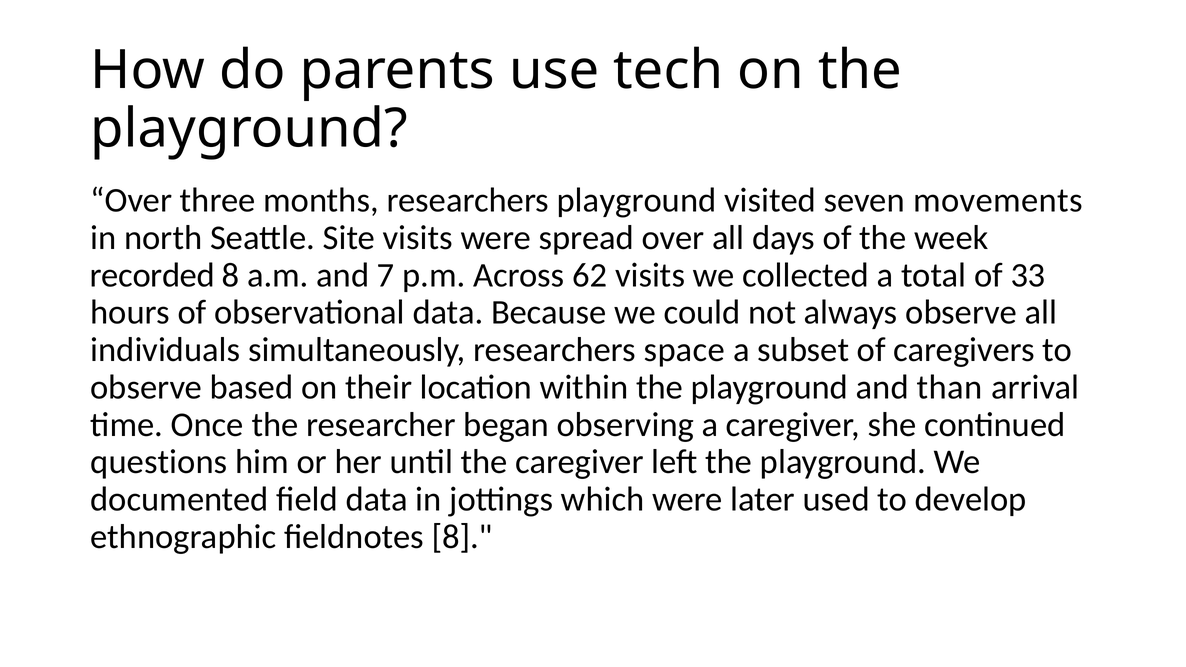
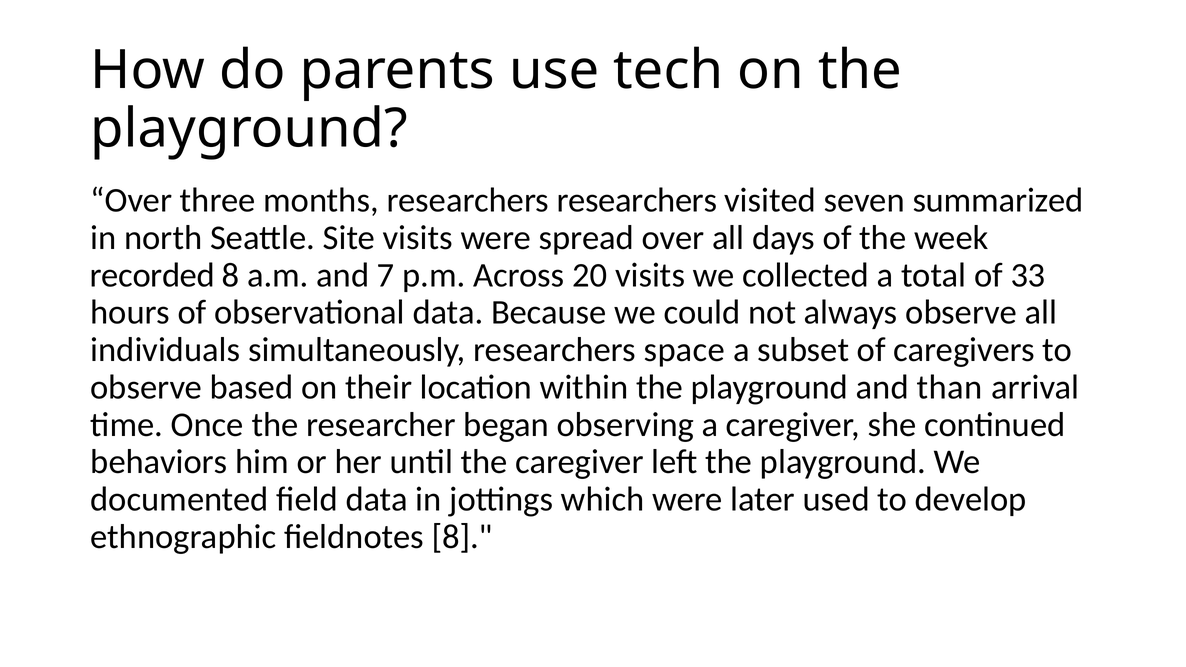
researchers playground: playground -> researchers
movements: movements -> summarized
62: 62 -> 20
questions: questions -> behaviors
